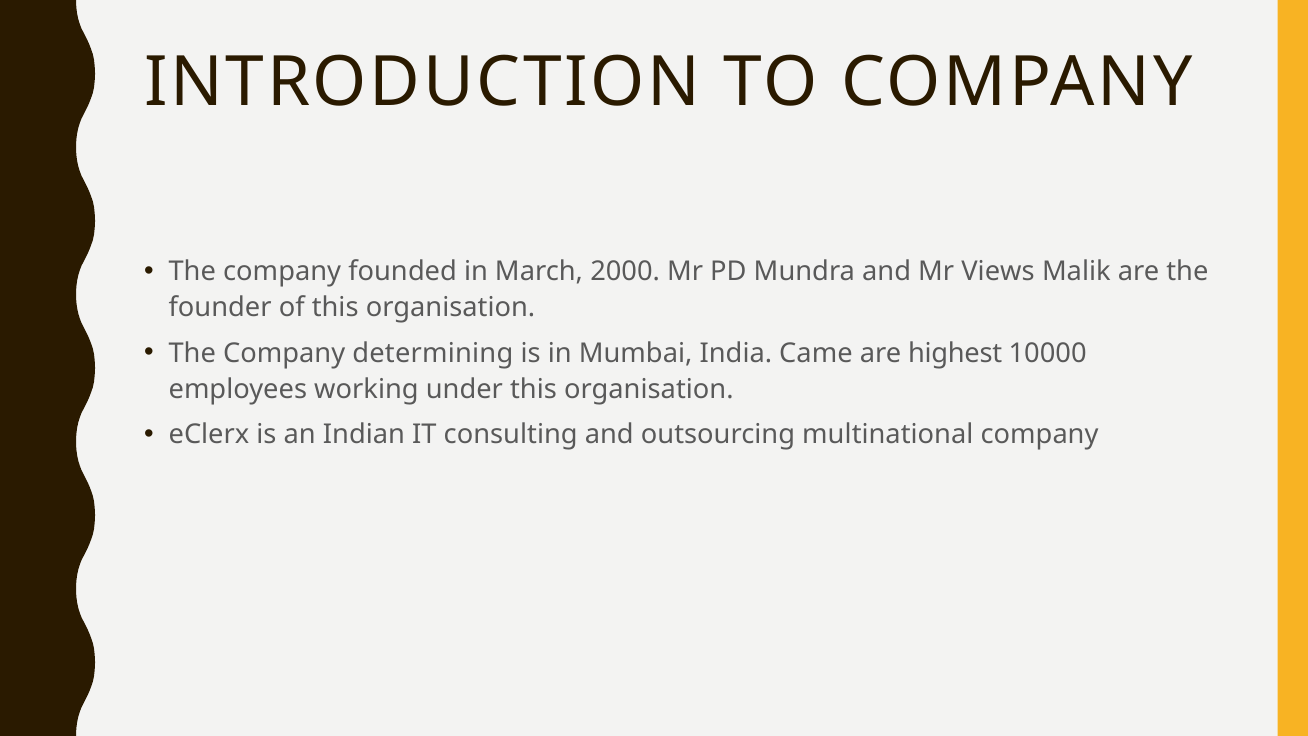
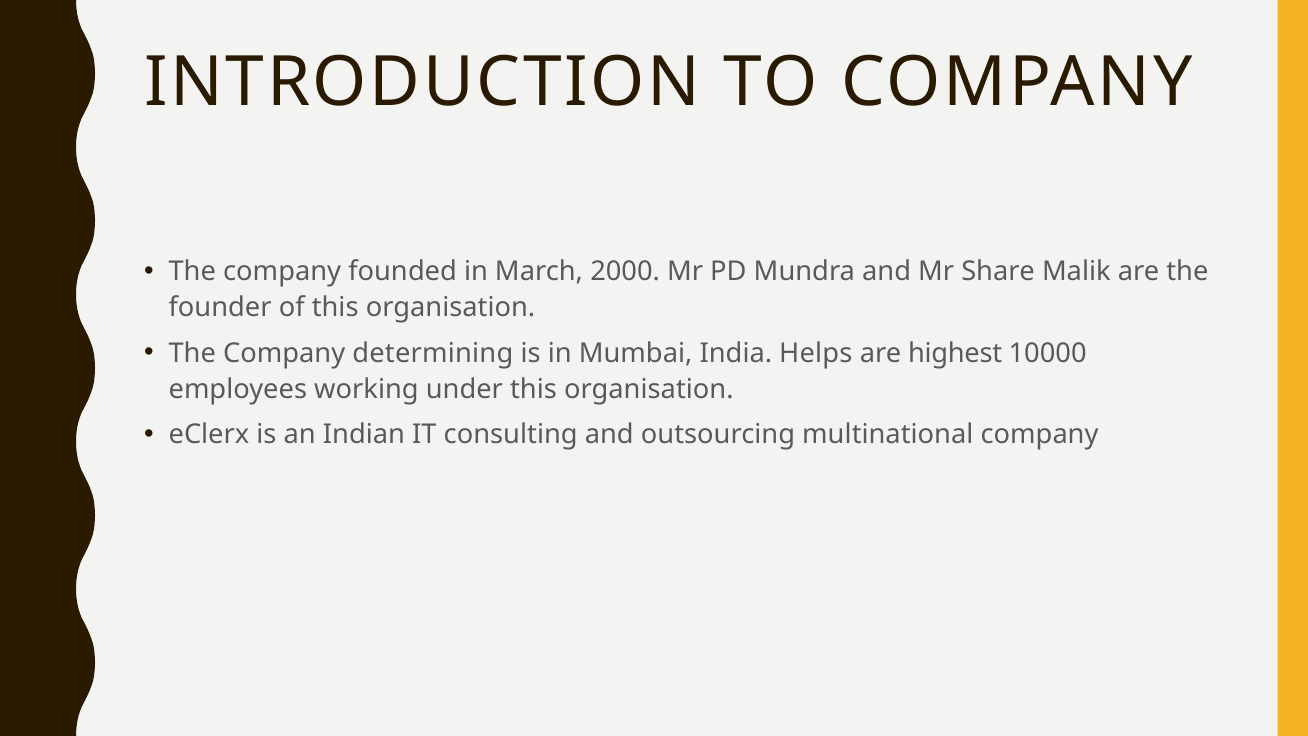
Views: Views -> Share
Came: Came -> Helps
